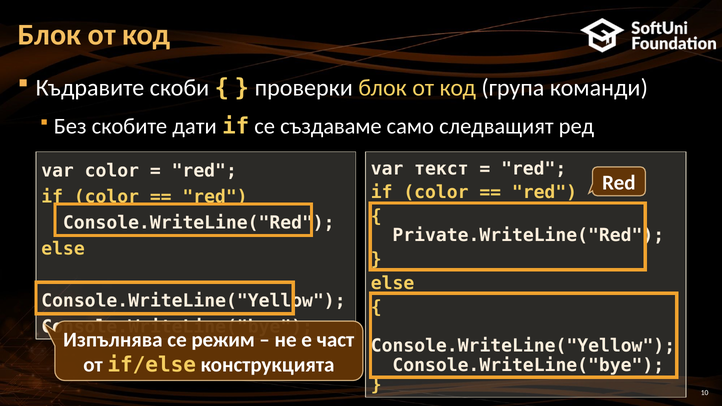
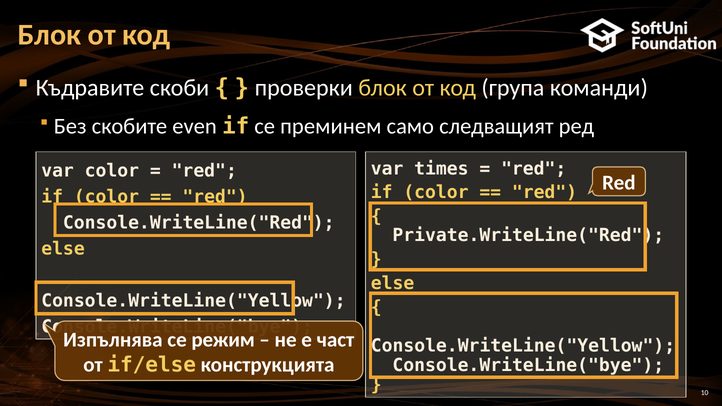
дати: дати -> even
създаваме: създаваме -> преминем
текст: текст -> times
